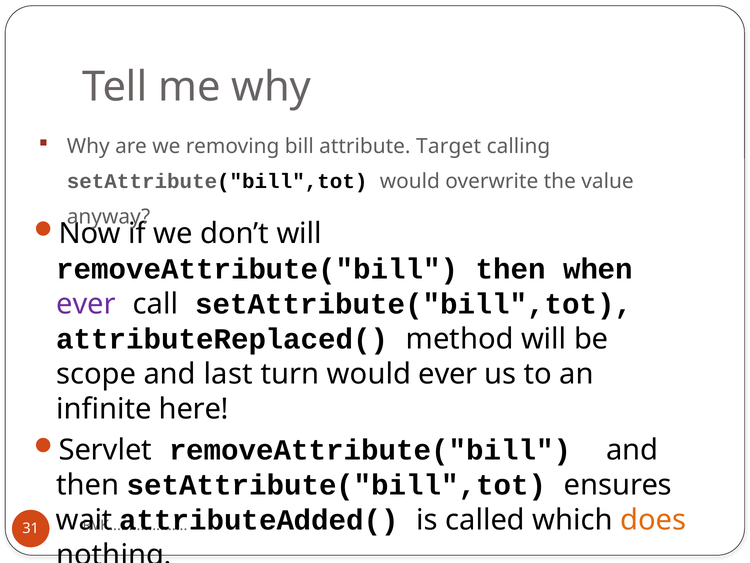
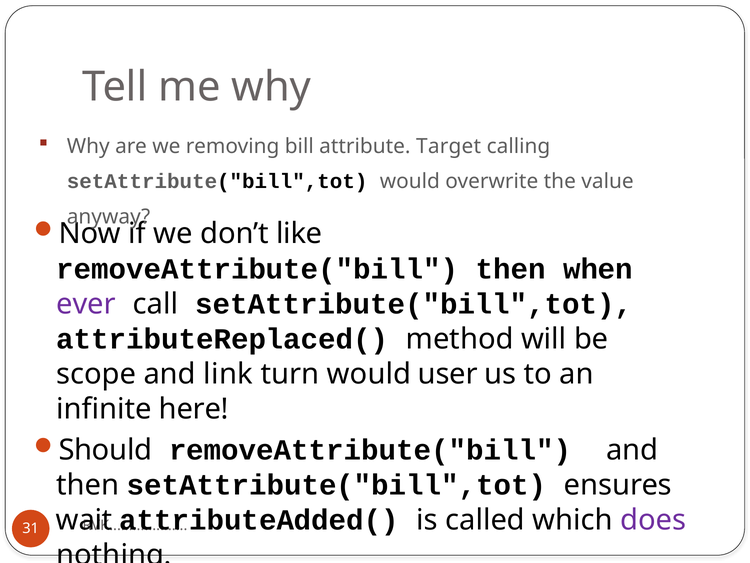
don’t will: will -> like
last: last -> link
would ever: ever -> user
Servlet: Servlet -> Should
does colour: orange -> purple
